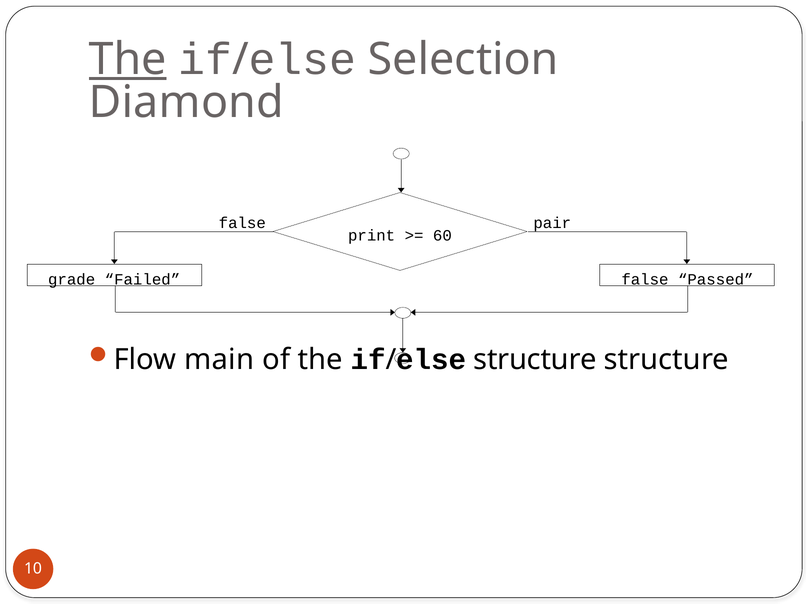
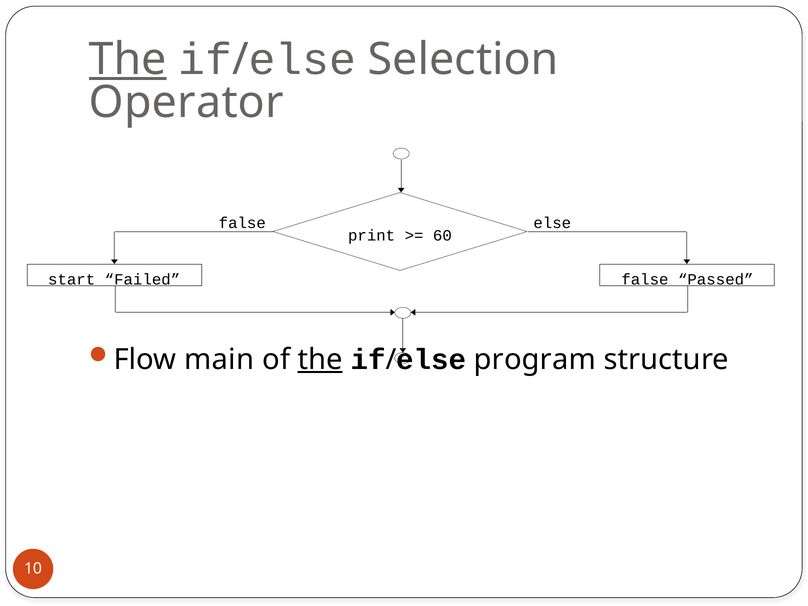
Diamond: Diamond -> Operator
pair at (552, 223): pair -> else
grade: grade -> start
the at (320, 360) underline: none -> present
structure at (535, 360): structure -> program
